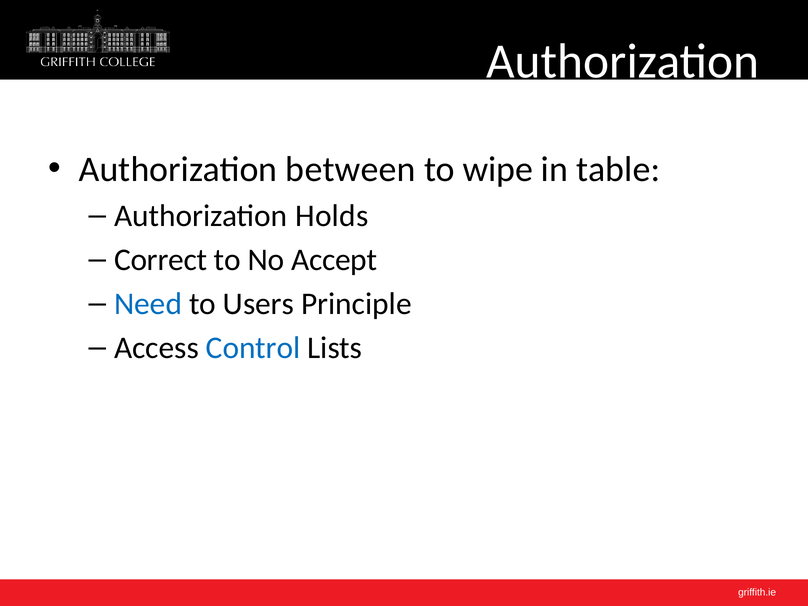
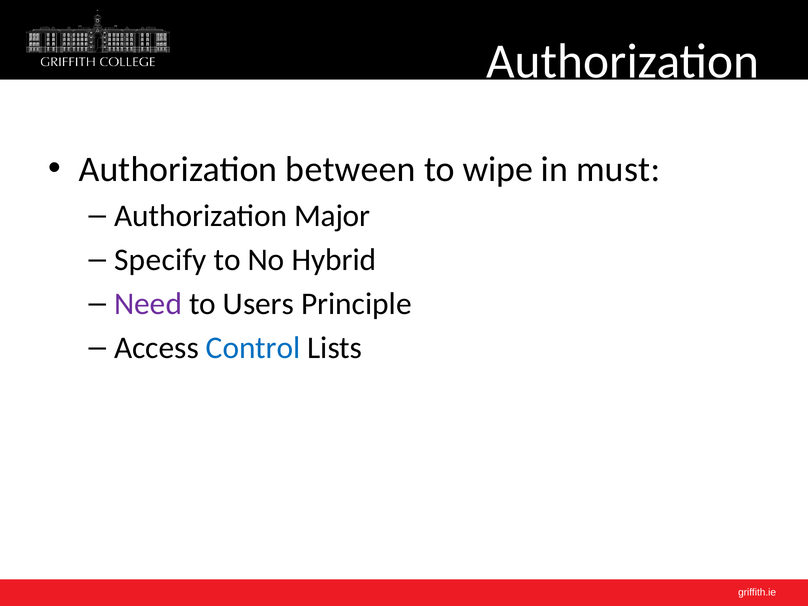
table: table -> must
Holds: Holds -> Major
Correct: Correct -> Specify
Accept: Accept -> Hybrid
Need colour: blue -> purple
